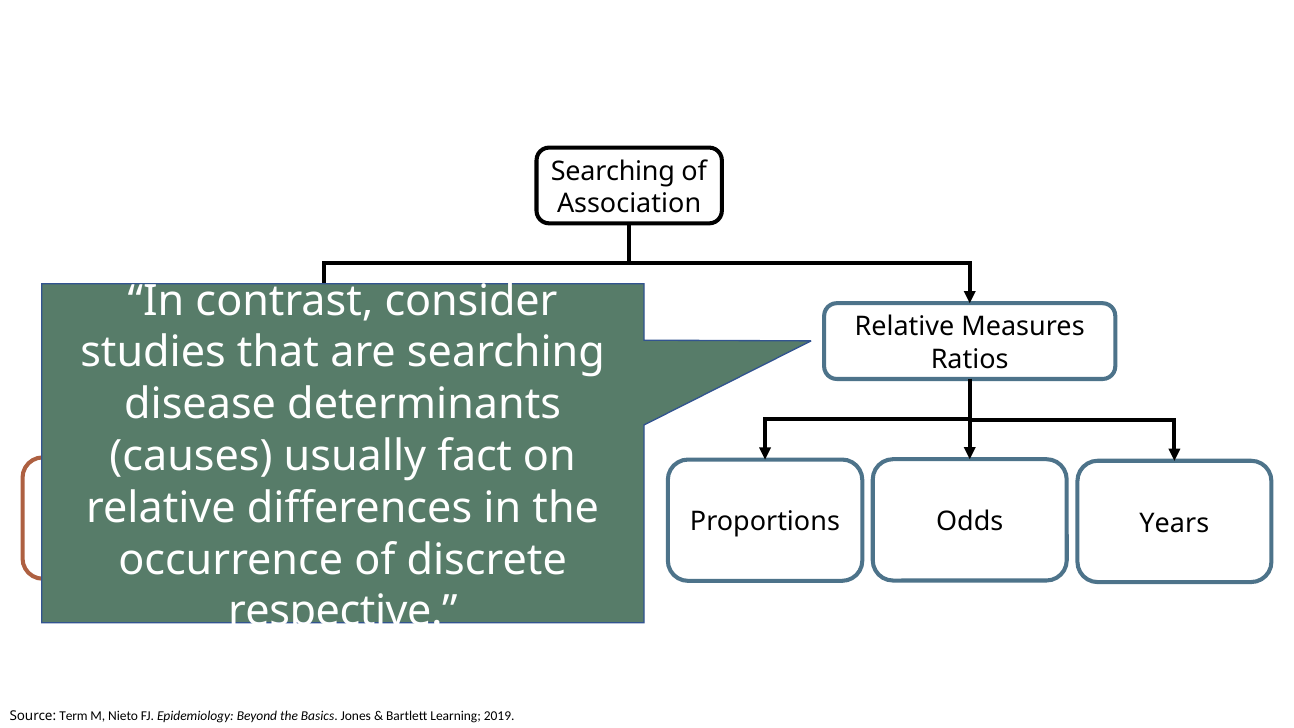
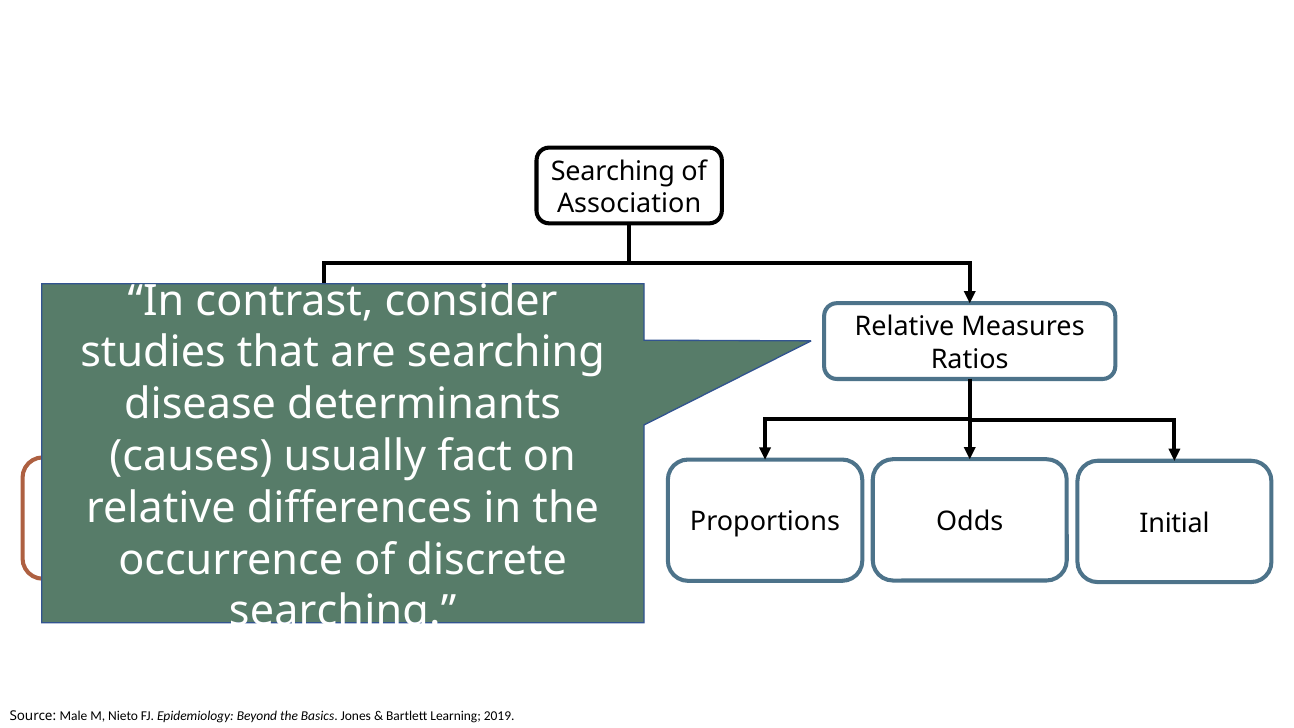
Years: Years -> Initial
respective at (343, 611): respective -> searching
Term: Term -> Male
